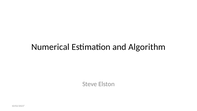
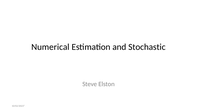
Algorithm: Algorithm -> Stochastic
